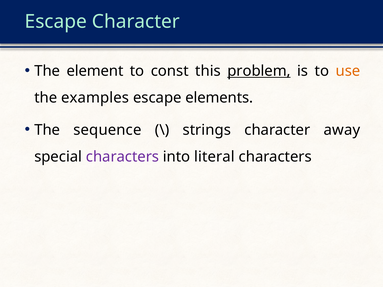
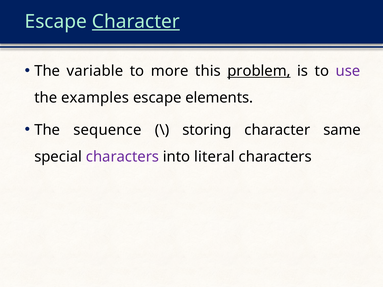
Character at (136, 22) underline: none -> present
element: element -> variable
const: const -> more
use colour: orange -> purple
strings: strings -> storing
away: away -> same
